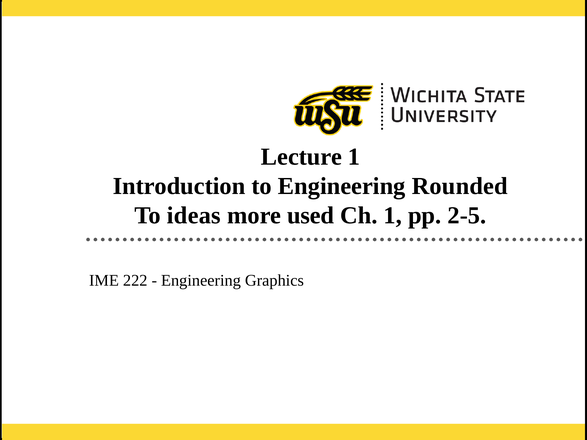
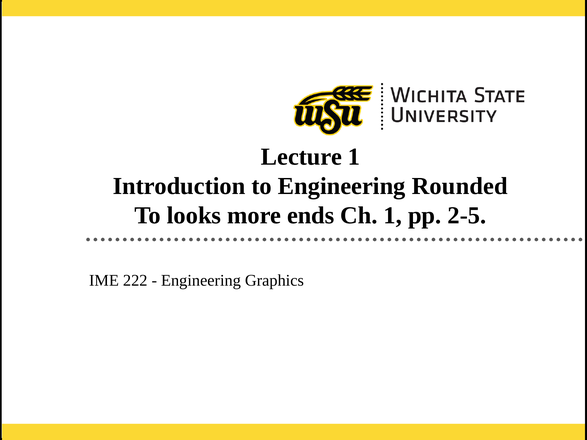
ideas: ideas -> looks
used: used -> ends
